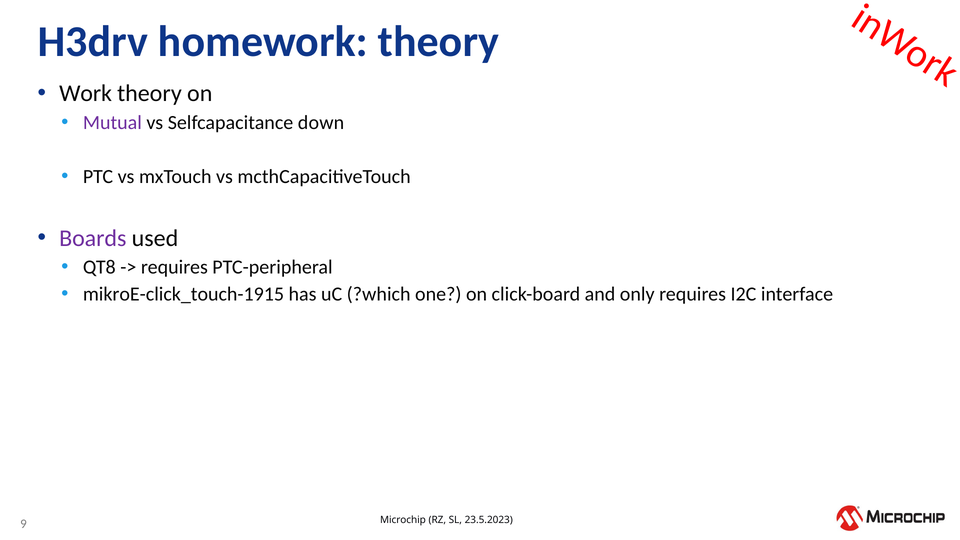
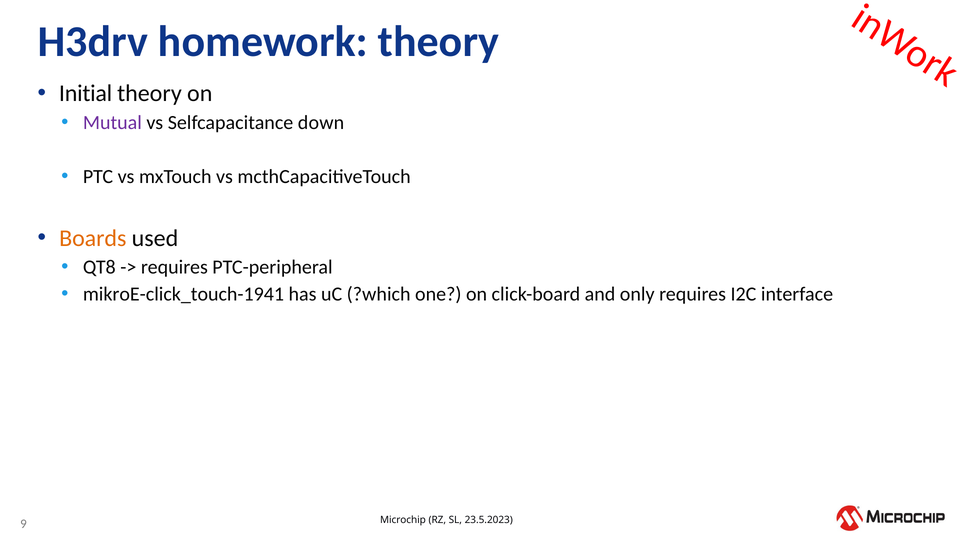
Work: Work -> Initial
Boards colour: purple -> orange
mikroE-click_touch-1915: mikroE-click_touch-1915 -> mikroE-click_touch-1941
